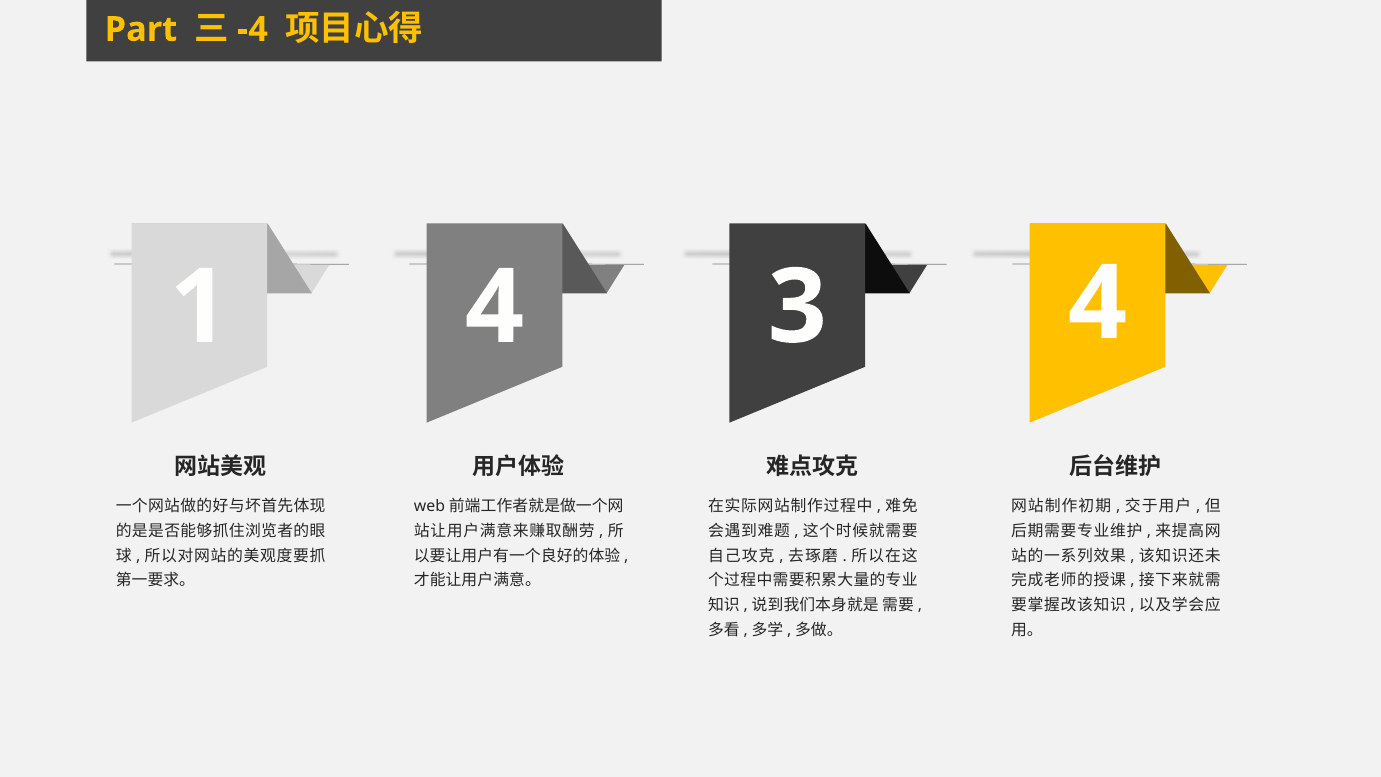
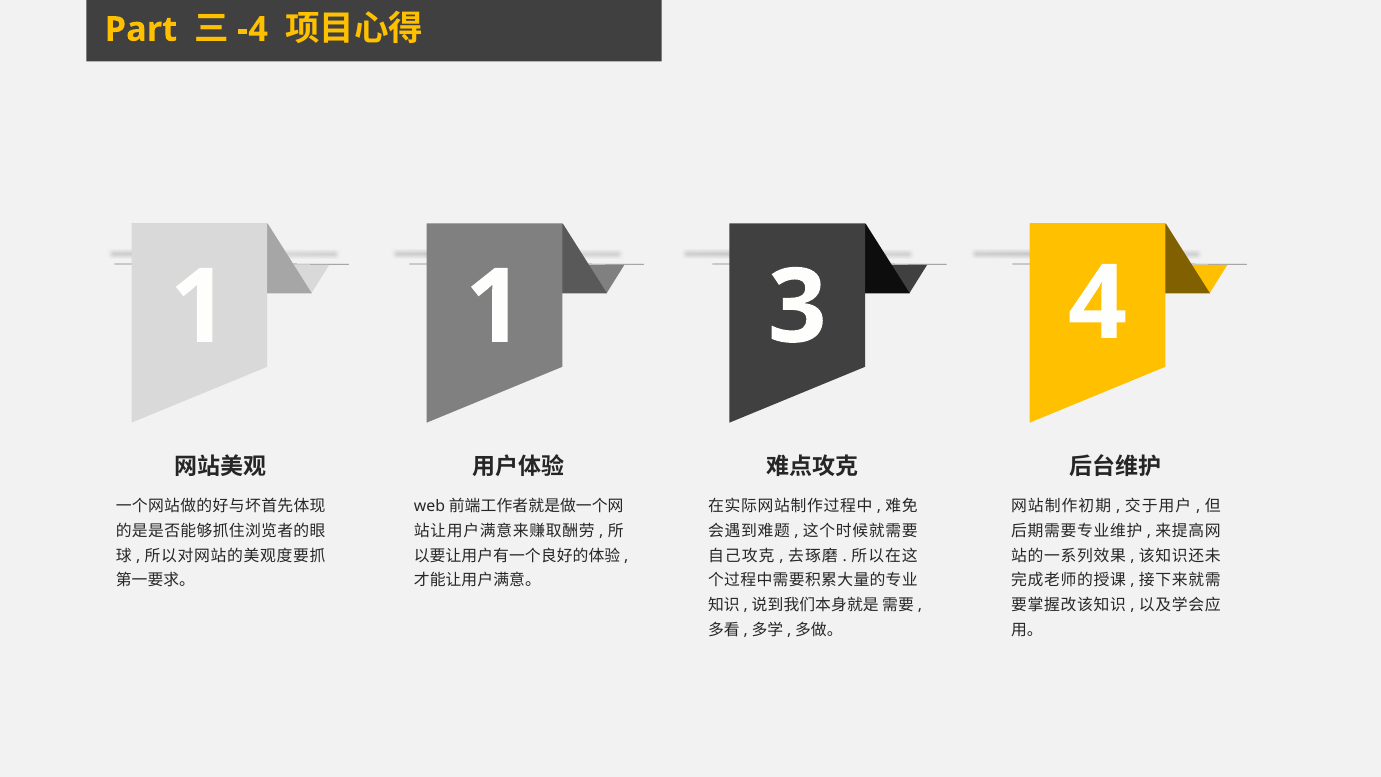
1 4: 4 -> 1
